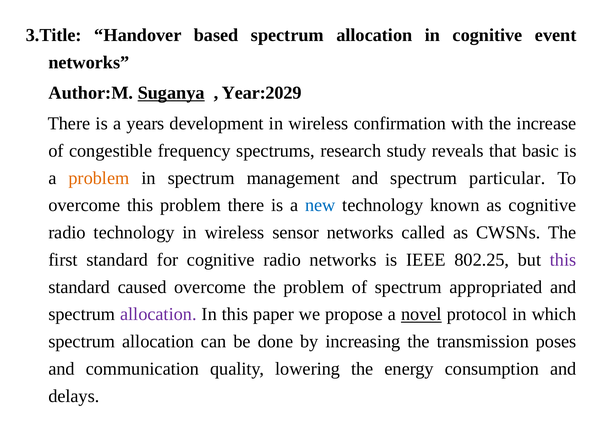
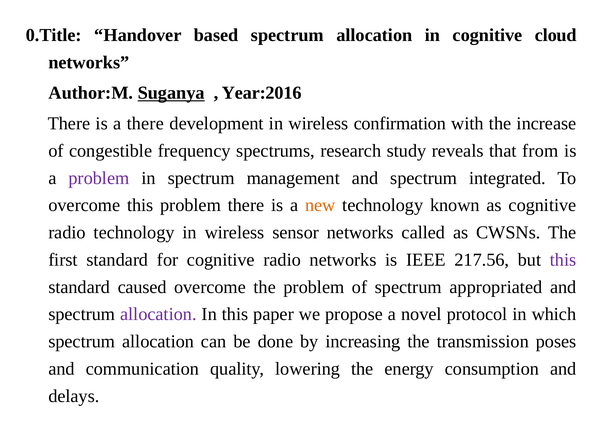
3.Title: 3.Title -> 0.Title
event: event -> cloud
Year:2029: Year:2029 -> Year:2016
a years: years -> there
basic: basic -> from
problem at (99, 178) colour: orange -> purple
particular: particular -> integrated
new colour: blue -> orange
802.25: 802.25 -> 217.56
novel underline: present -> none
